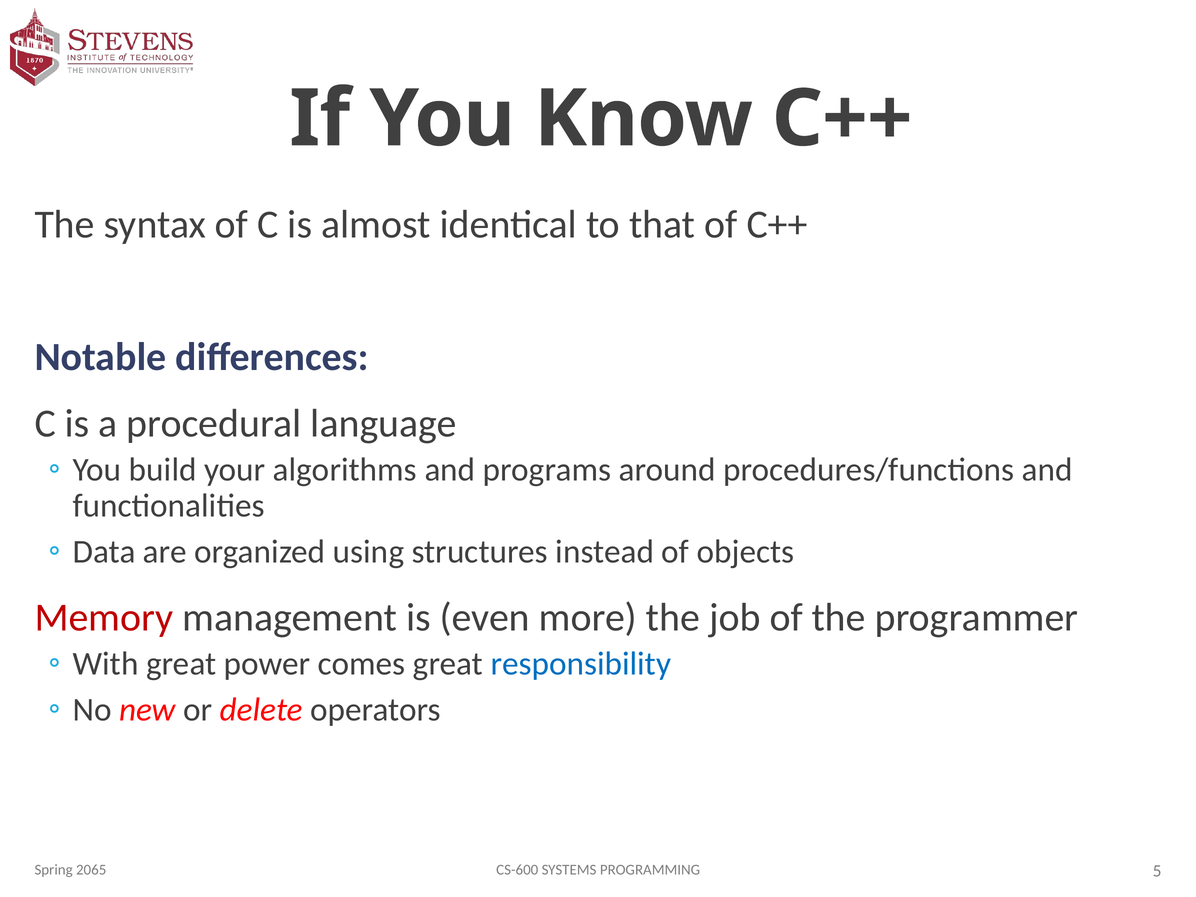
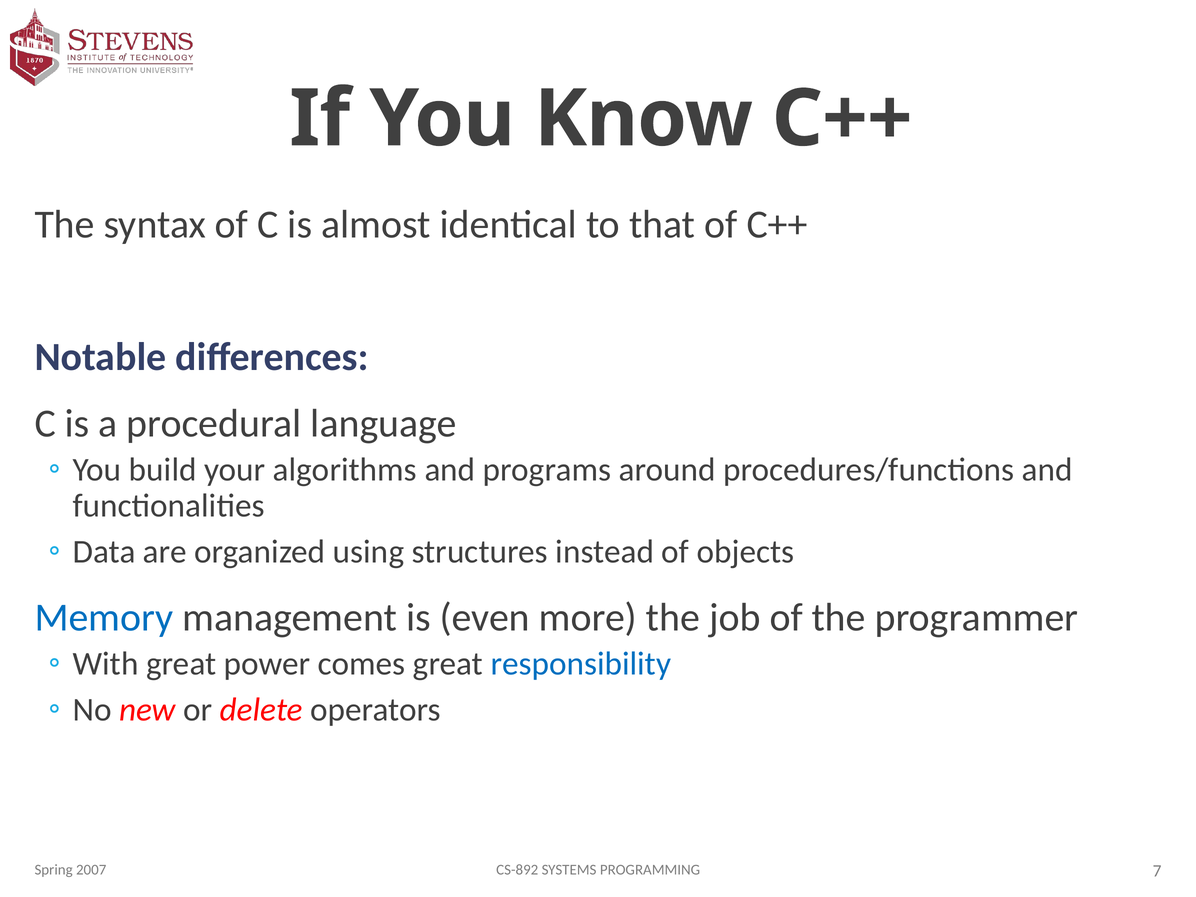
Memory colour: red -> blue
2065: 2065 -> 2007
CS-600: CS-600 -> CS-892
5: 5 -> 7
